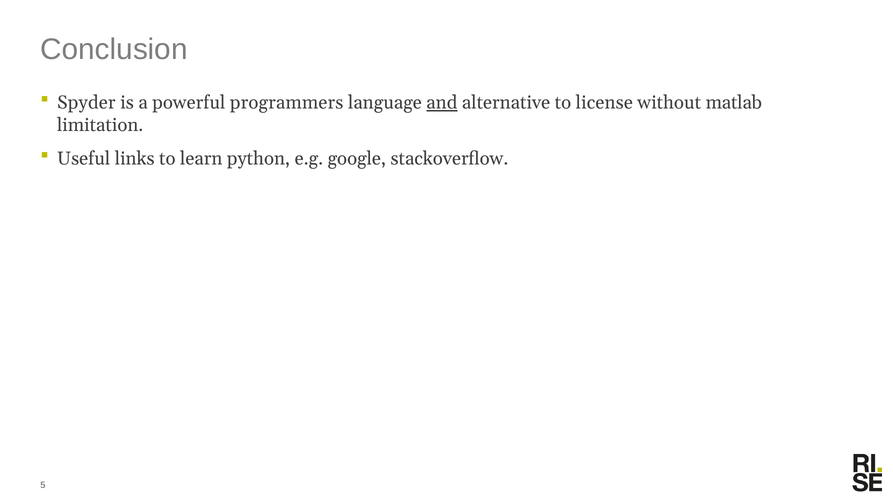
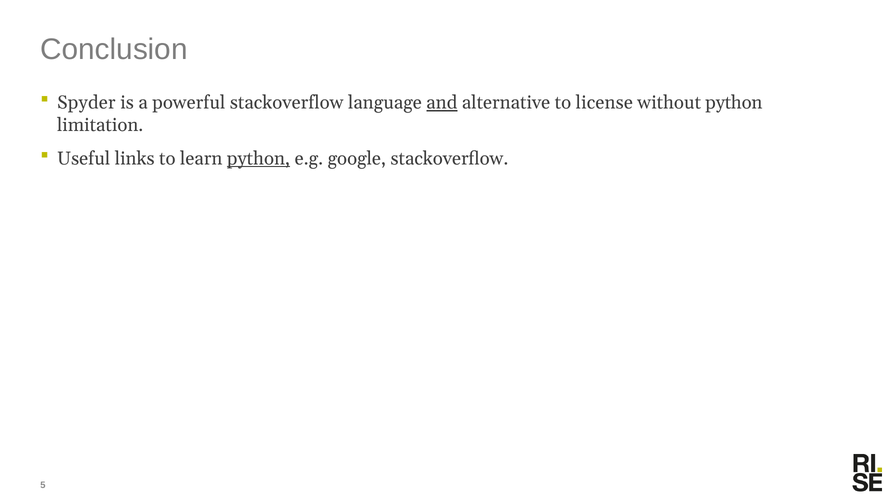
powerful programmers: programmers -> stackoverflow
without matlab: matlab -> python
python at (259, 159) underline: none -> present
